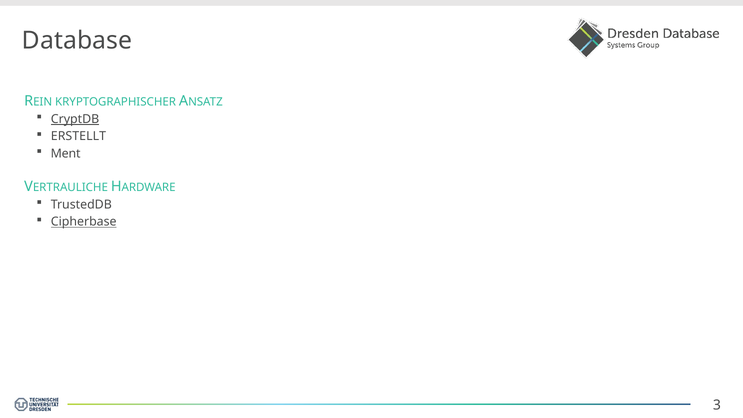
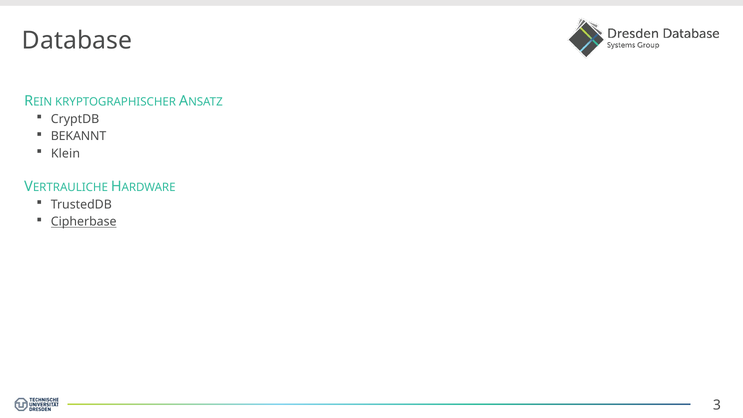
CryptDB underline: present -> none
ERSTELLT: ERSTELLT -> BEKANNT
Ment: Ment -> Klein
